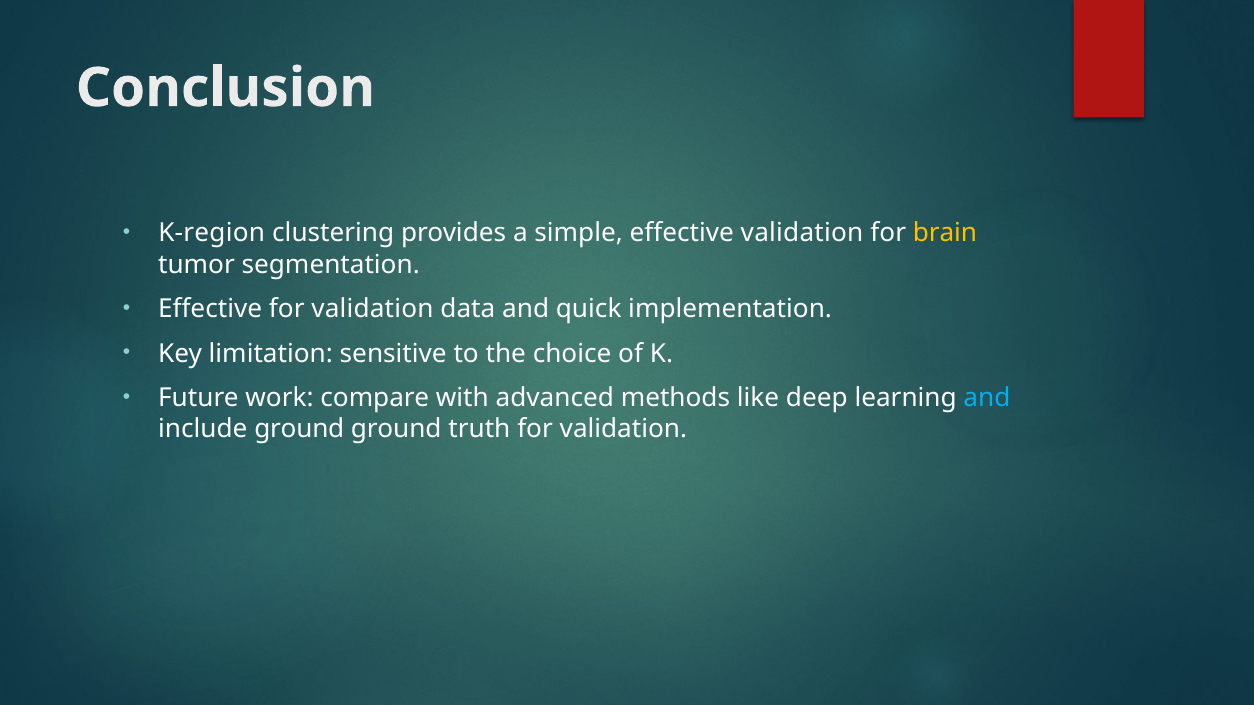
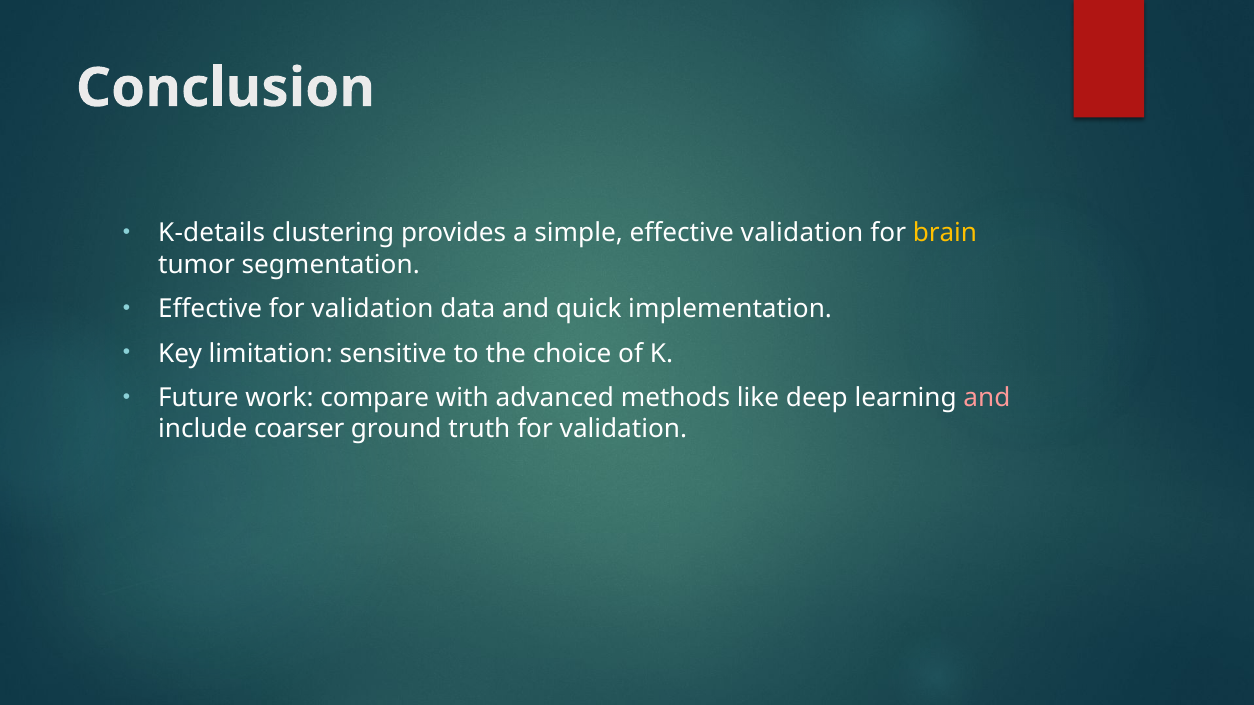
K-region: K-region -> K-details
and at (987, 398) colour: light blue -> pink
include ground: ground -> coarser
